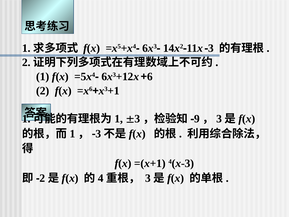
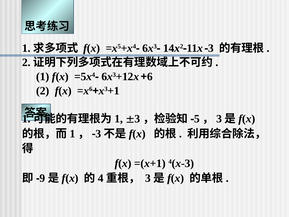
9: 9 -> 5
2 at (42, 178): 2 -> 9
